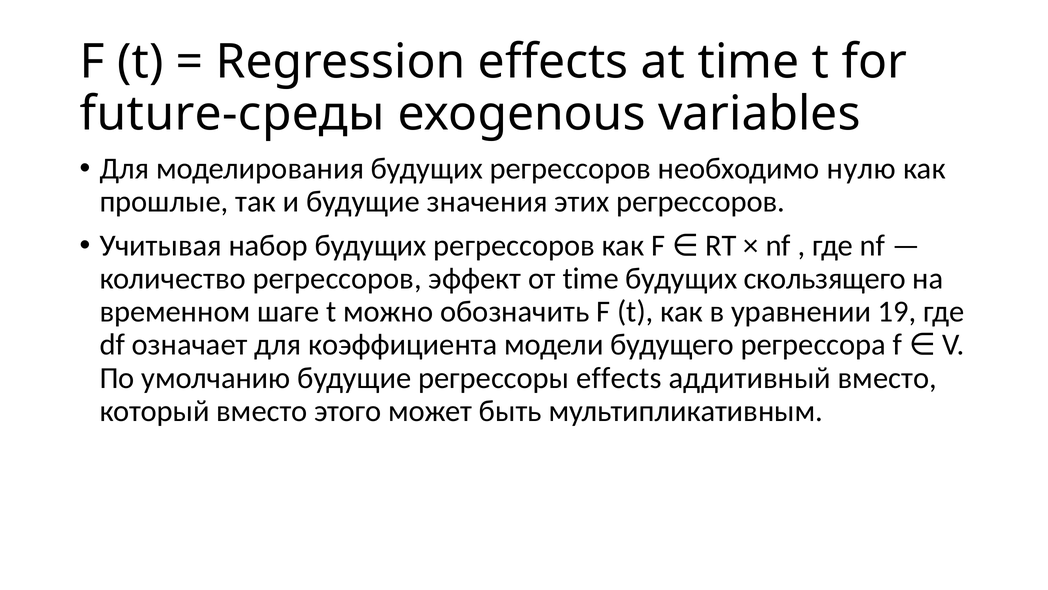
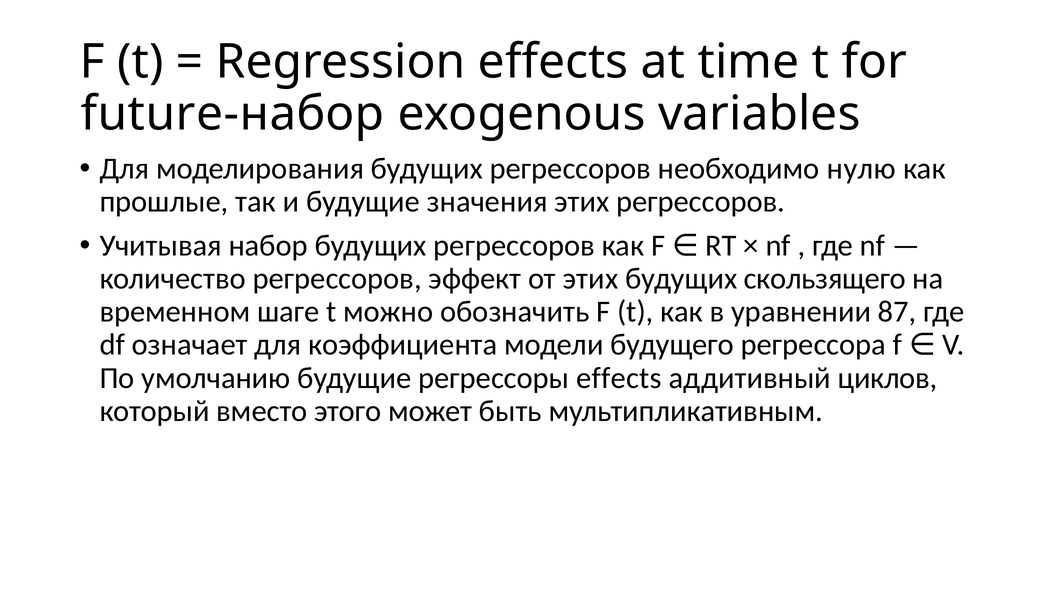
future-среды: future-среды -> future-набор
от time: time -> этих
19: 19 -> 87
аддитивный вместо: вместо -> циклов
